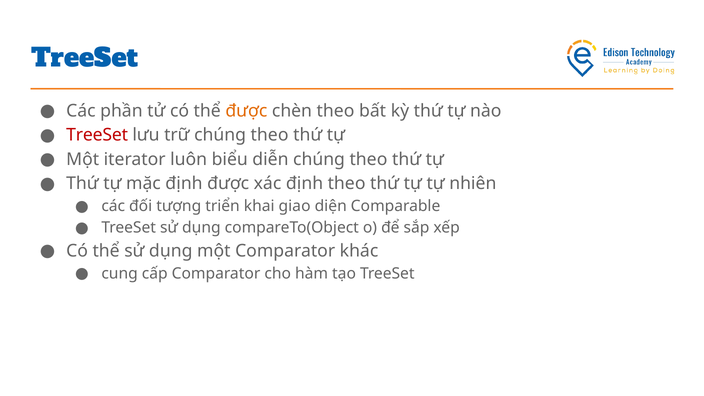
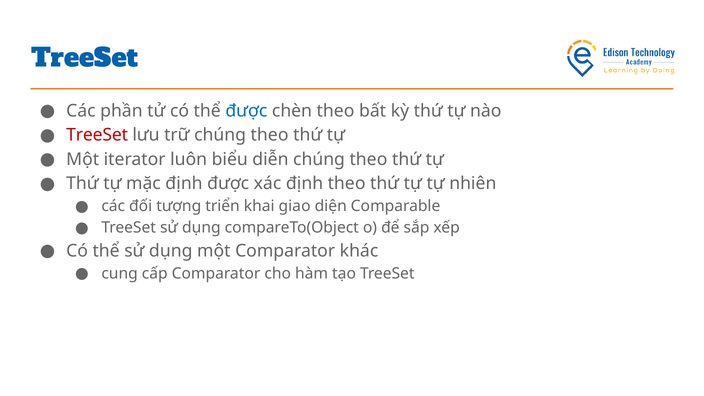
được at (246, 111) colour: orange -> blue
